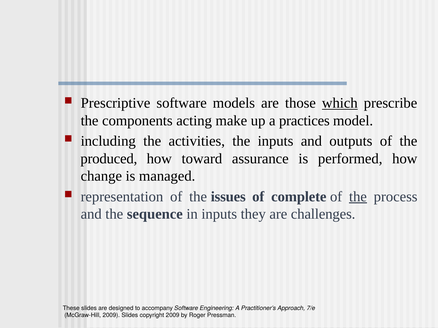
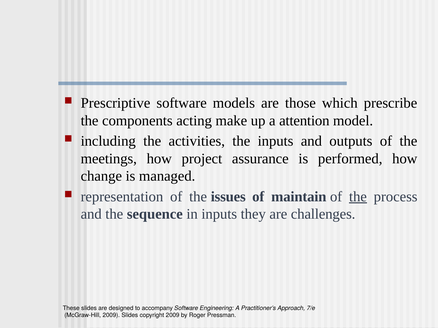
which underline: present -> none
practices: practices -> attention
produced: produced -> meetings
toward: toward -> project
complete: complete -> maintain
